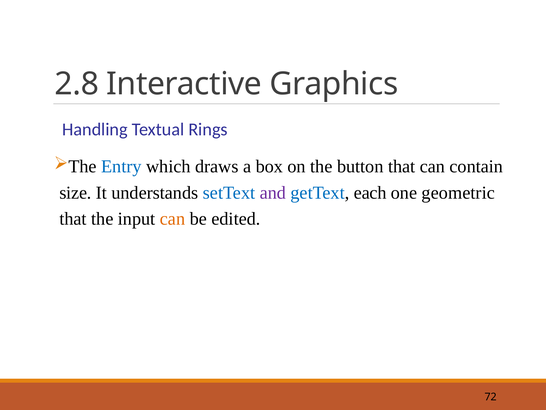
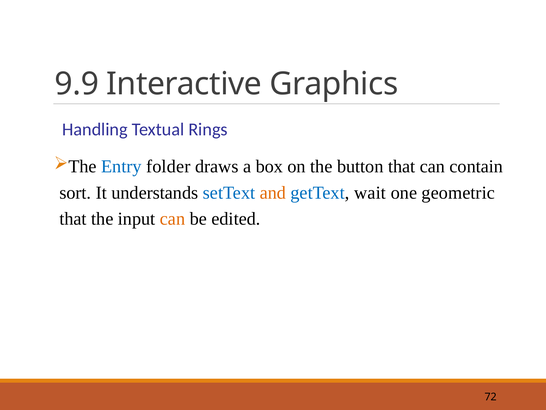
2.8: 2.8 -> 9.9
which: which -> folder
size: size -> sort
and colour: purple -> orange
each: each -> wait
